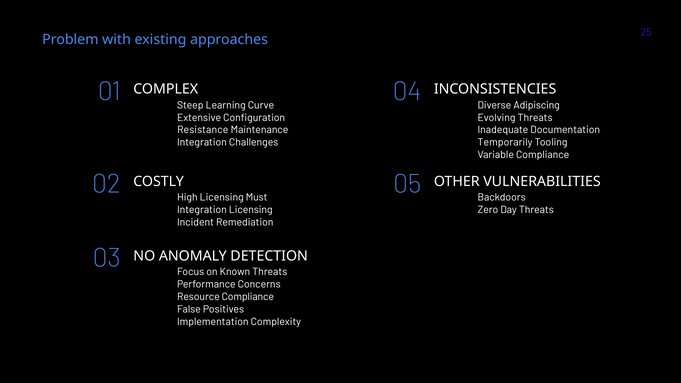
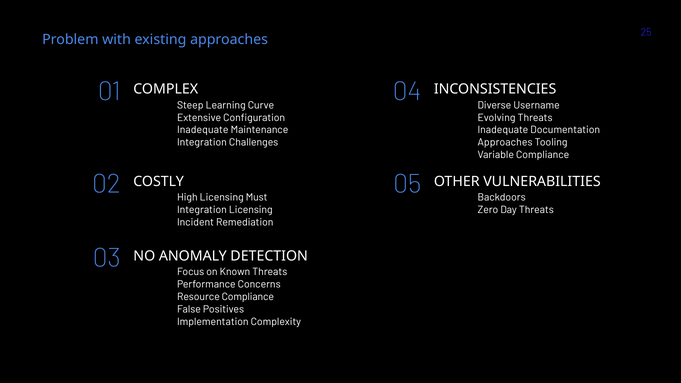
Adipiscing: Adipiscing -> Username
Resistance at (203, 130): Resistance -> Inadequate
Temporarily at (505, 143): Temporarily -> Approaches
